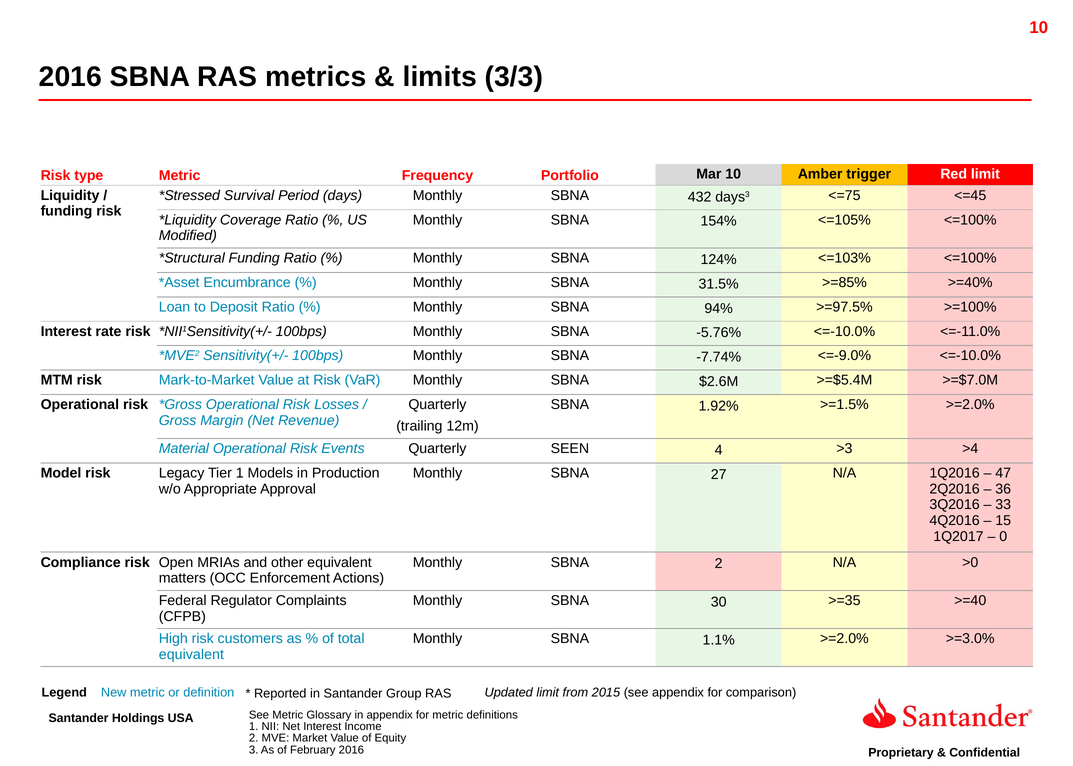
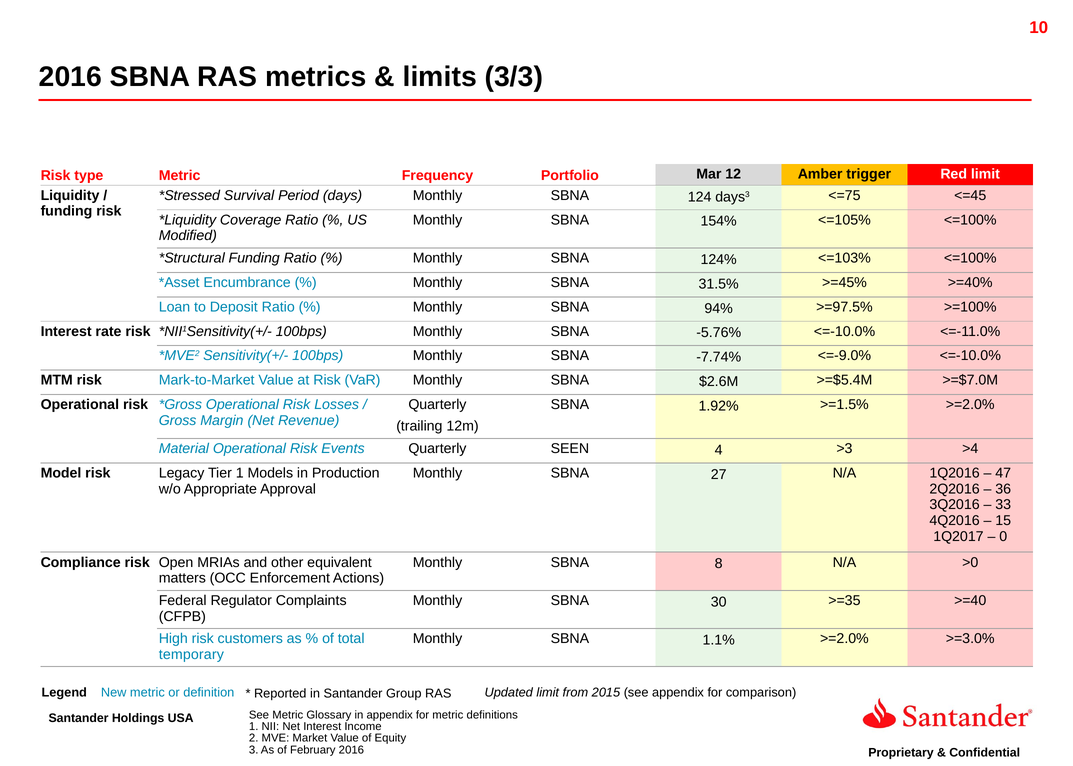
Mar 10: 10 -> 12
432: 432 -> 124
>=85%: >=85% -> >=45%
SBNA 2: 2 -> 8
equivalent at (191, 655): equivalent -> temporary
